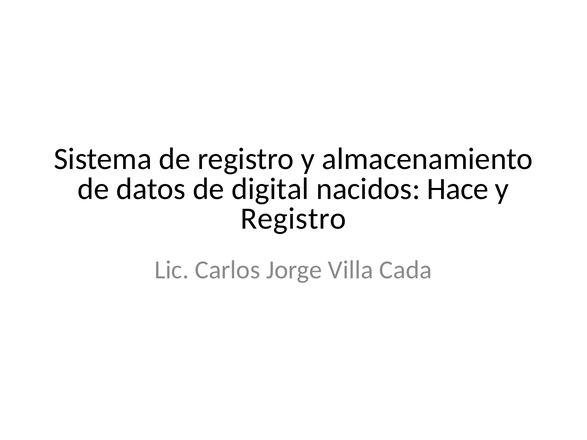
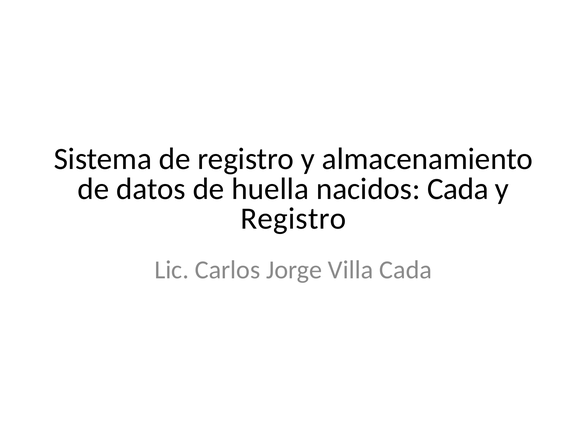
digital: digital -> huella
nacidos Hace: Hace -> Cada
